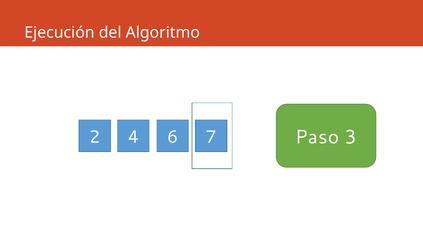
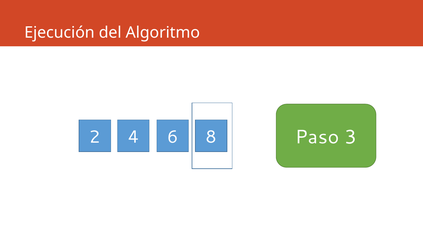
7: 7 -> 8
